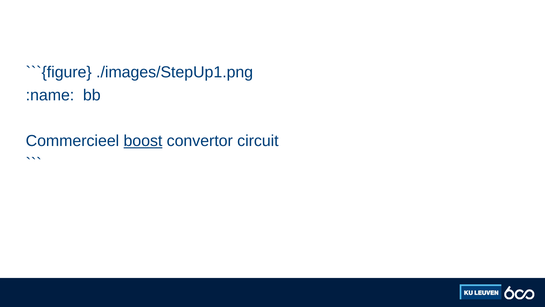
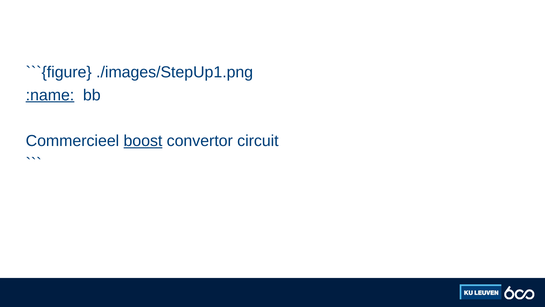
:name underline: none -> present
